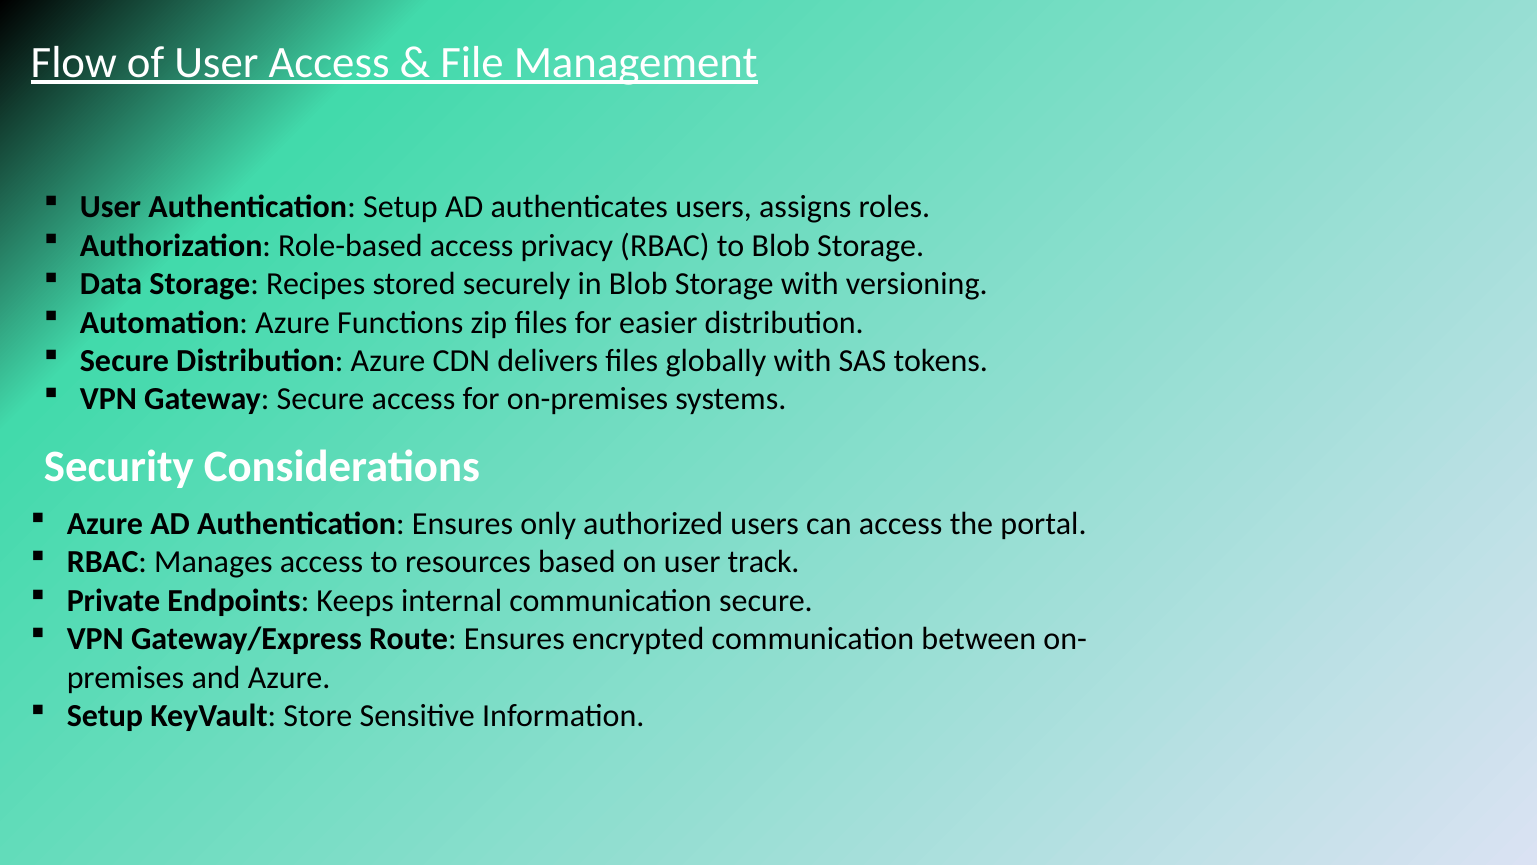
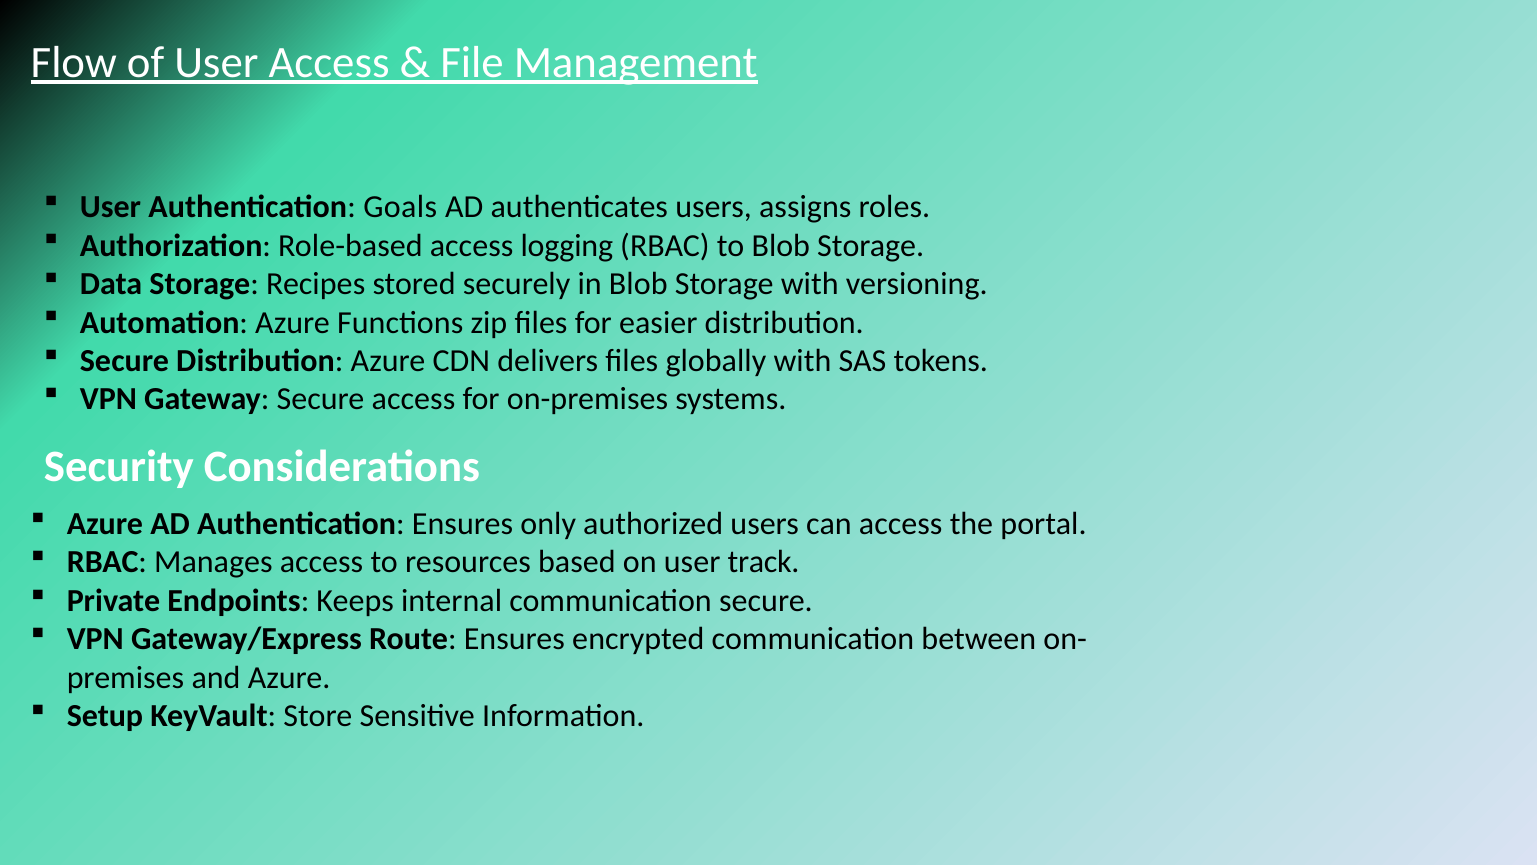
Authentication Setup: Setup -> Goals
privacy: privacy -> logging
